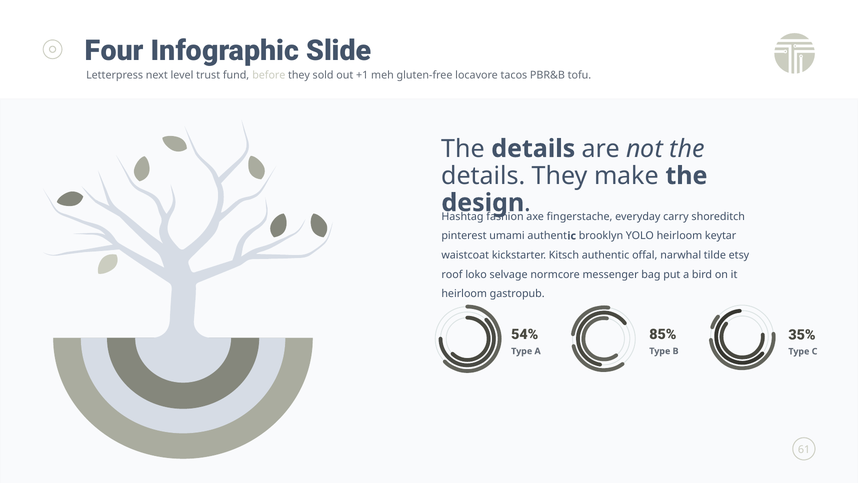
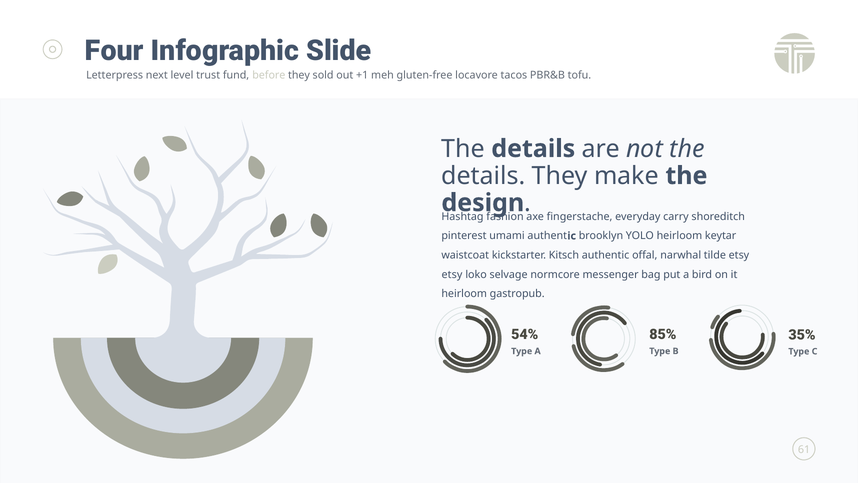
roof at (452, 274): roof -> etsy
